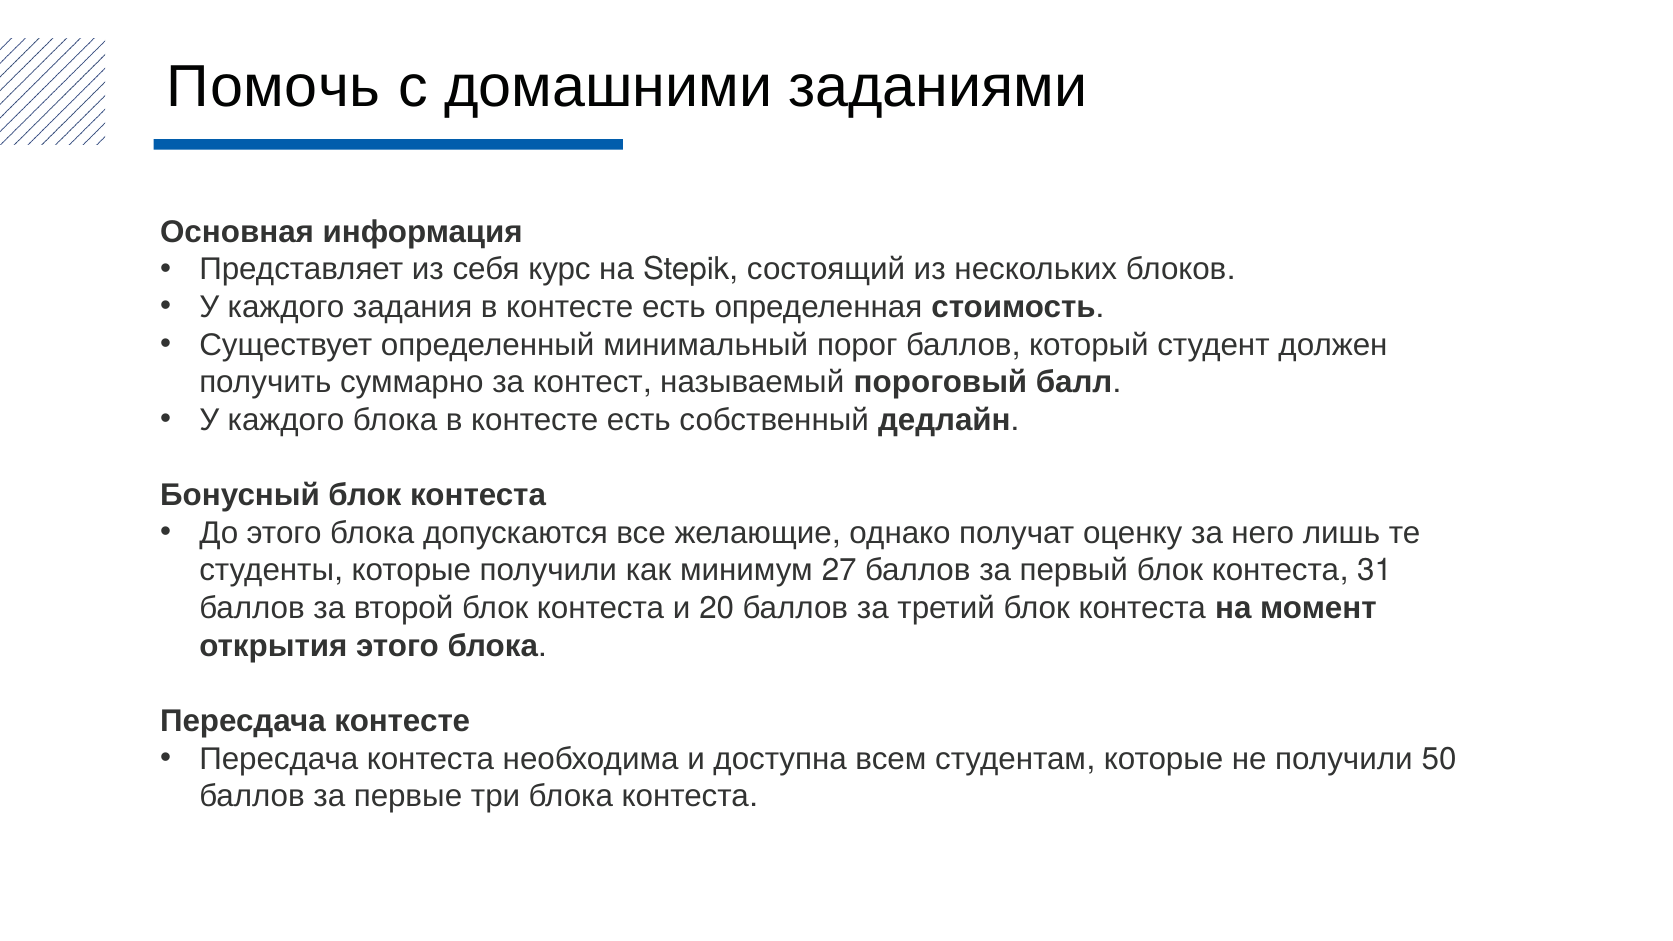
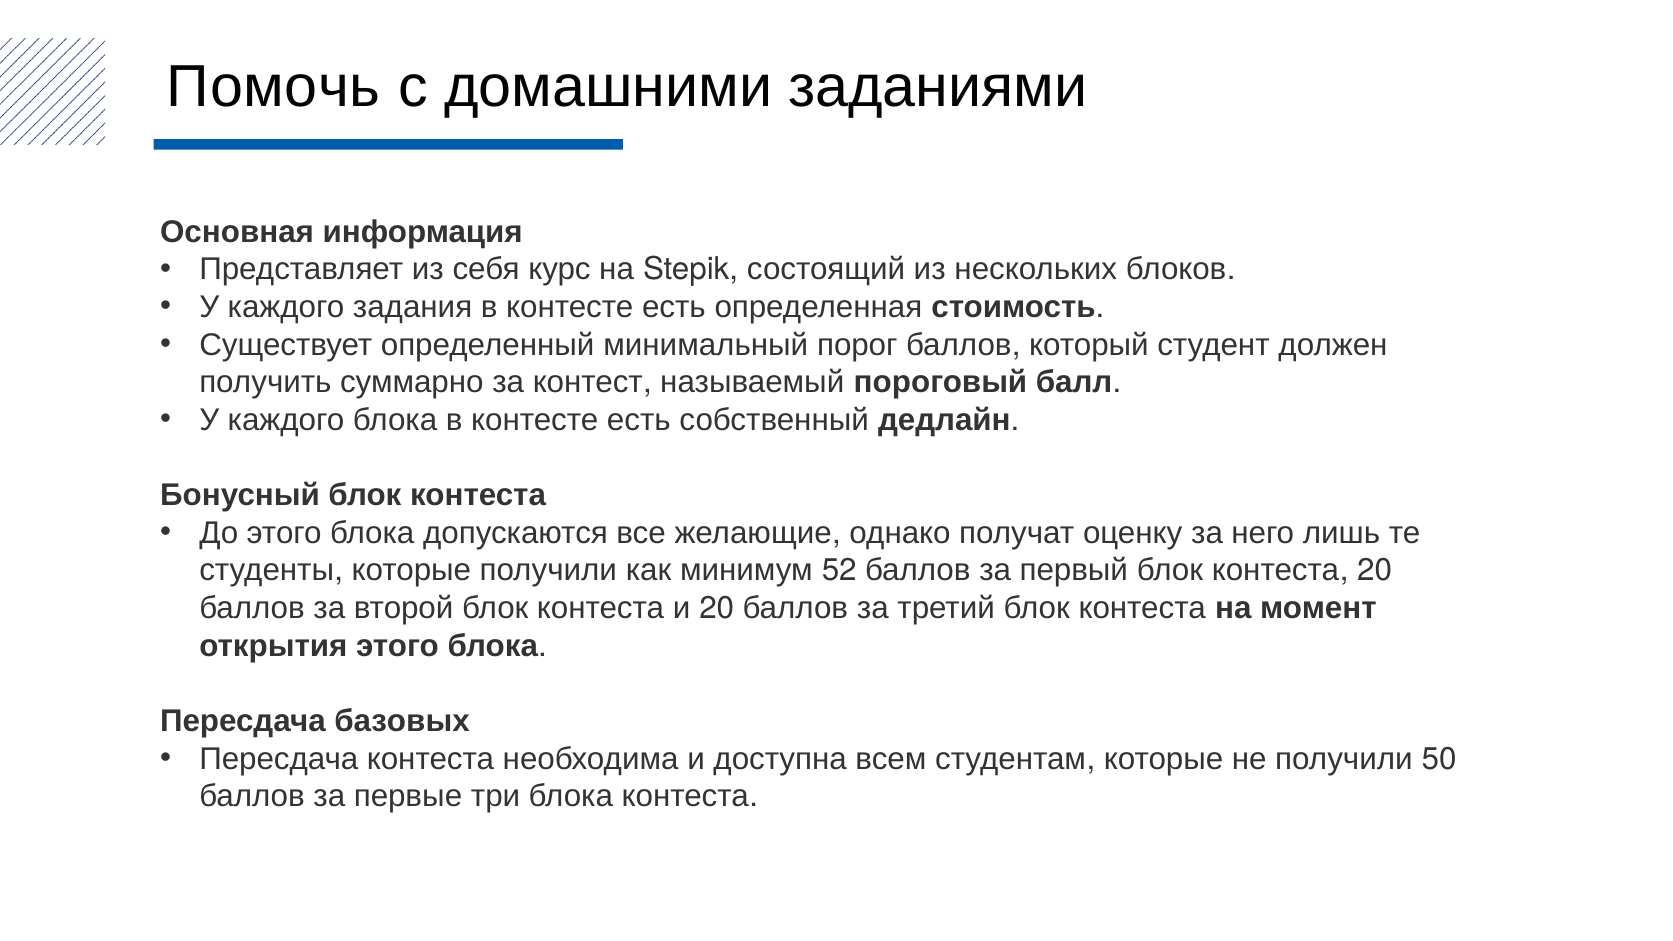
27: 27 -> 52
контеста 31: 31 -> 20
Пересдача контесте: контесте -> базовых
